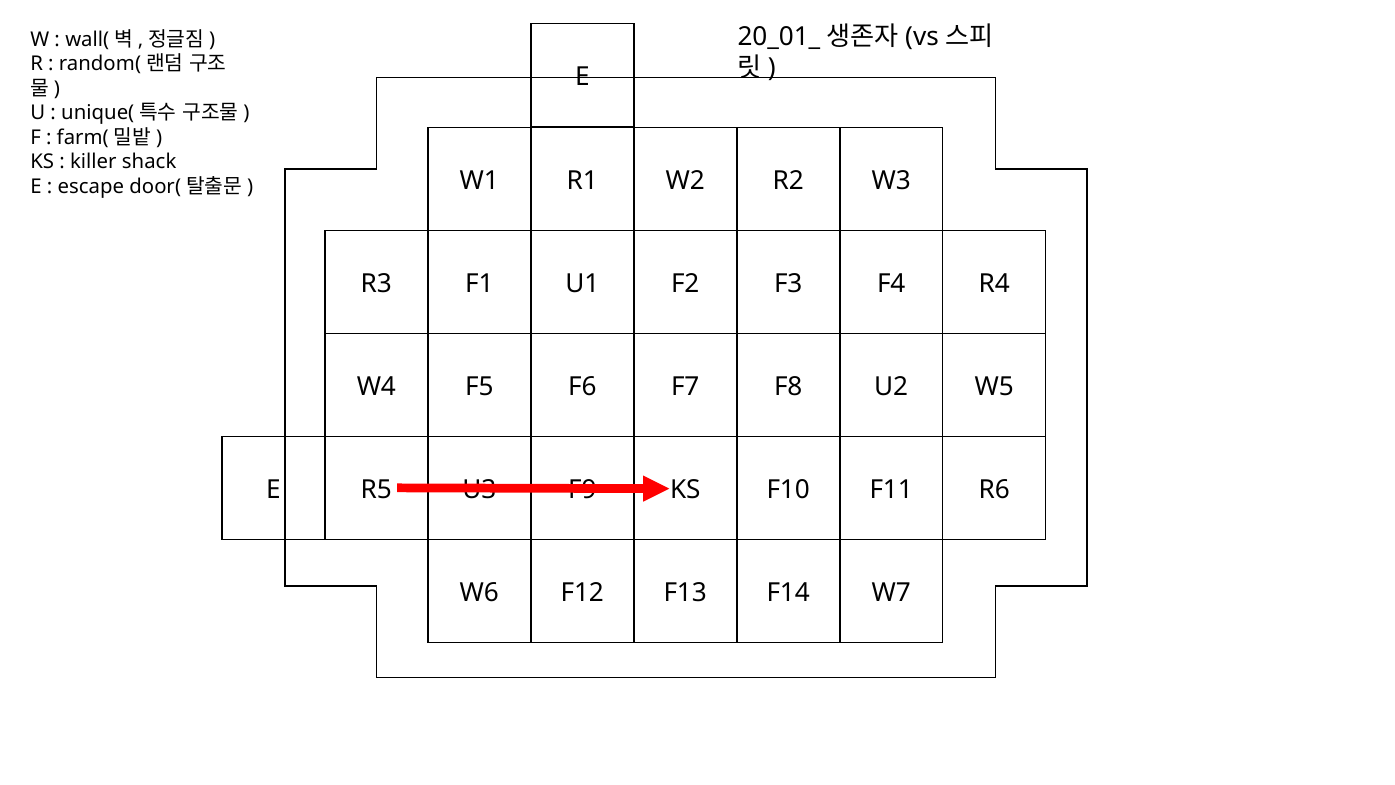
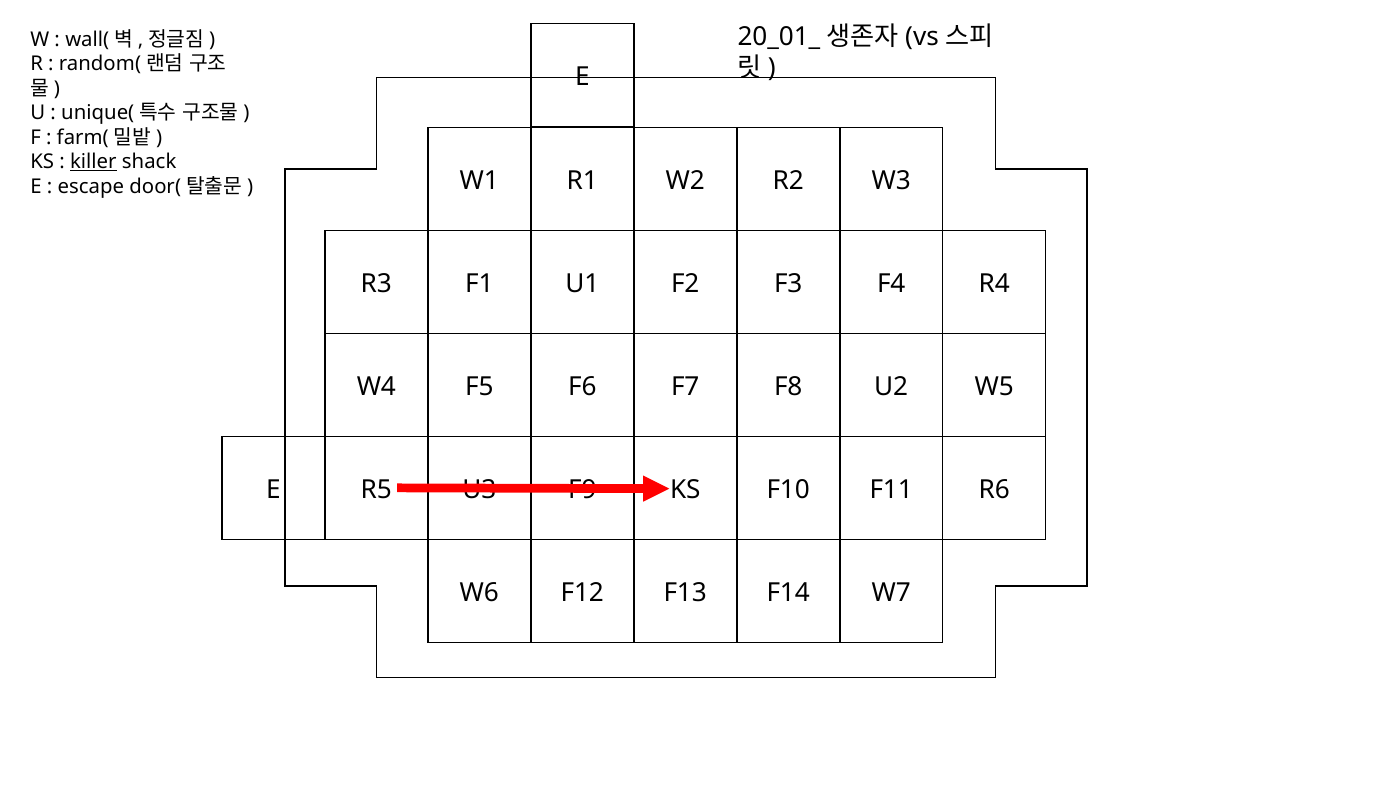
killer underline: none -> present
